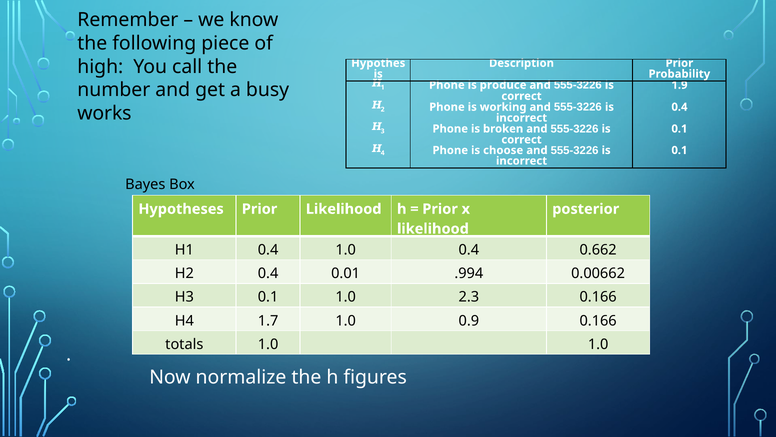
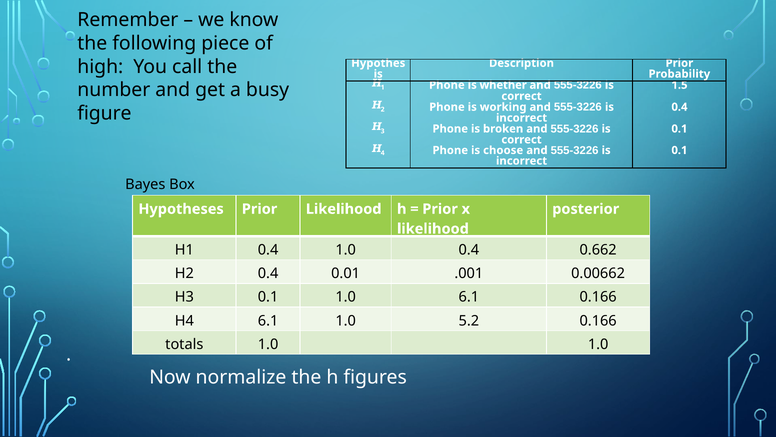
produce: produce -> whether
1.9: 1.9 -> 1.5
works: works -> figure
.994: .994 -> .001
1.0 2.3: 2.3 -> 6.1
H4 1.7: 1.7 -> 6.1
0.9: 0.9 -> 5.2
